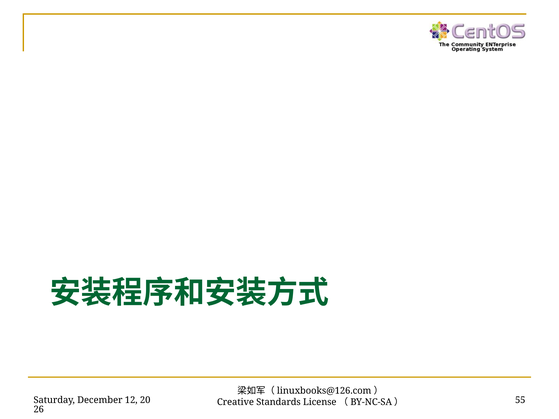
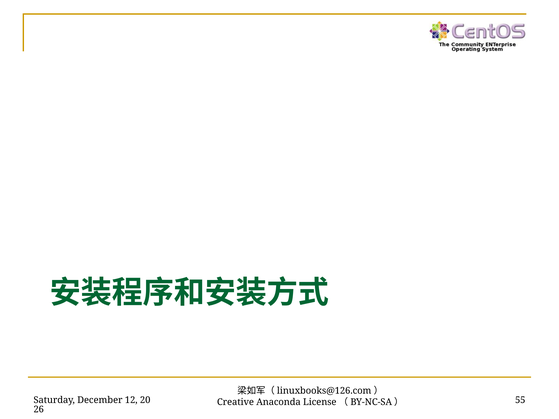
Standards: Standards -> Anaconda
